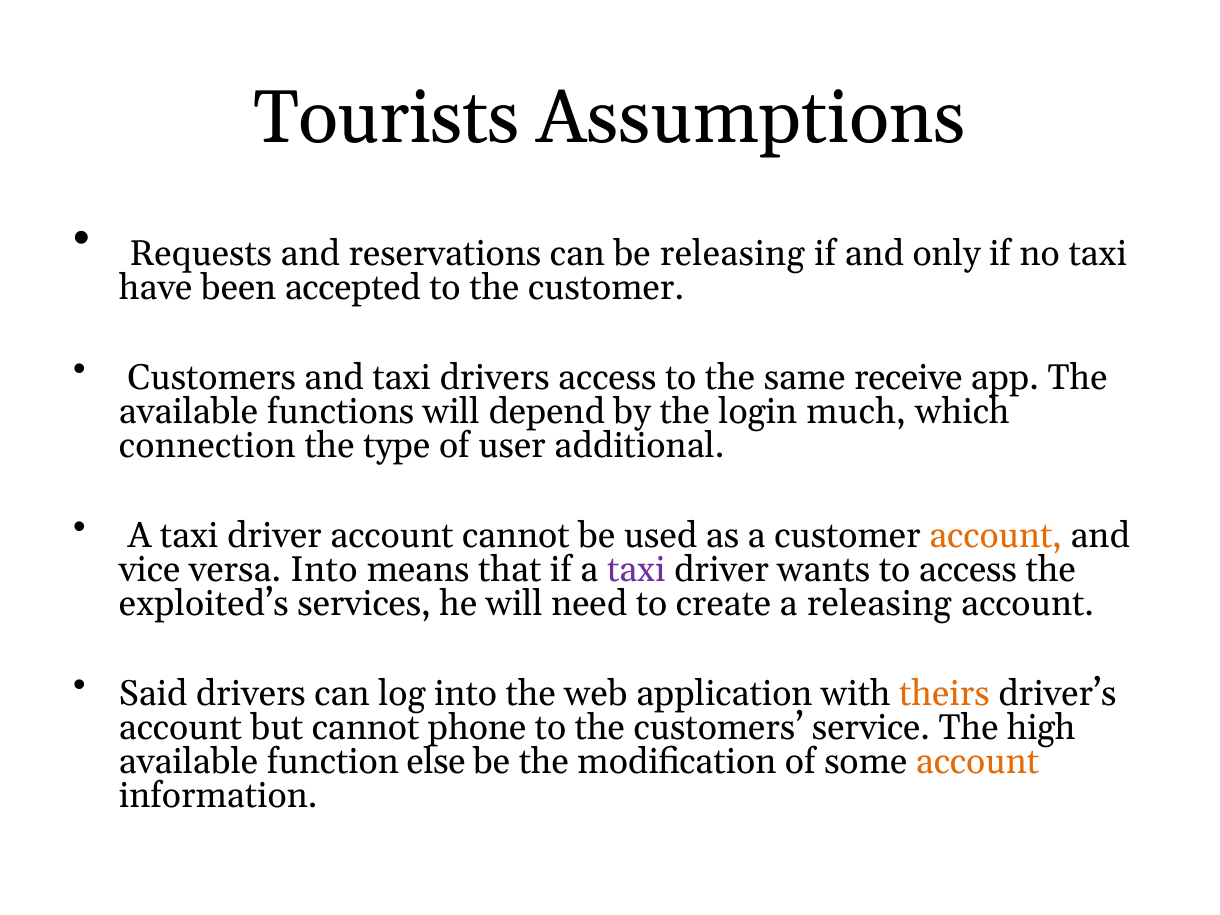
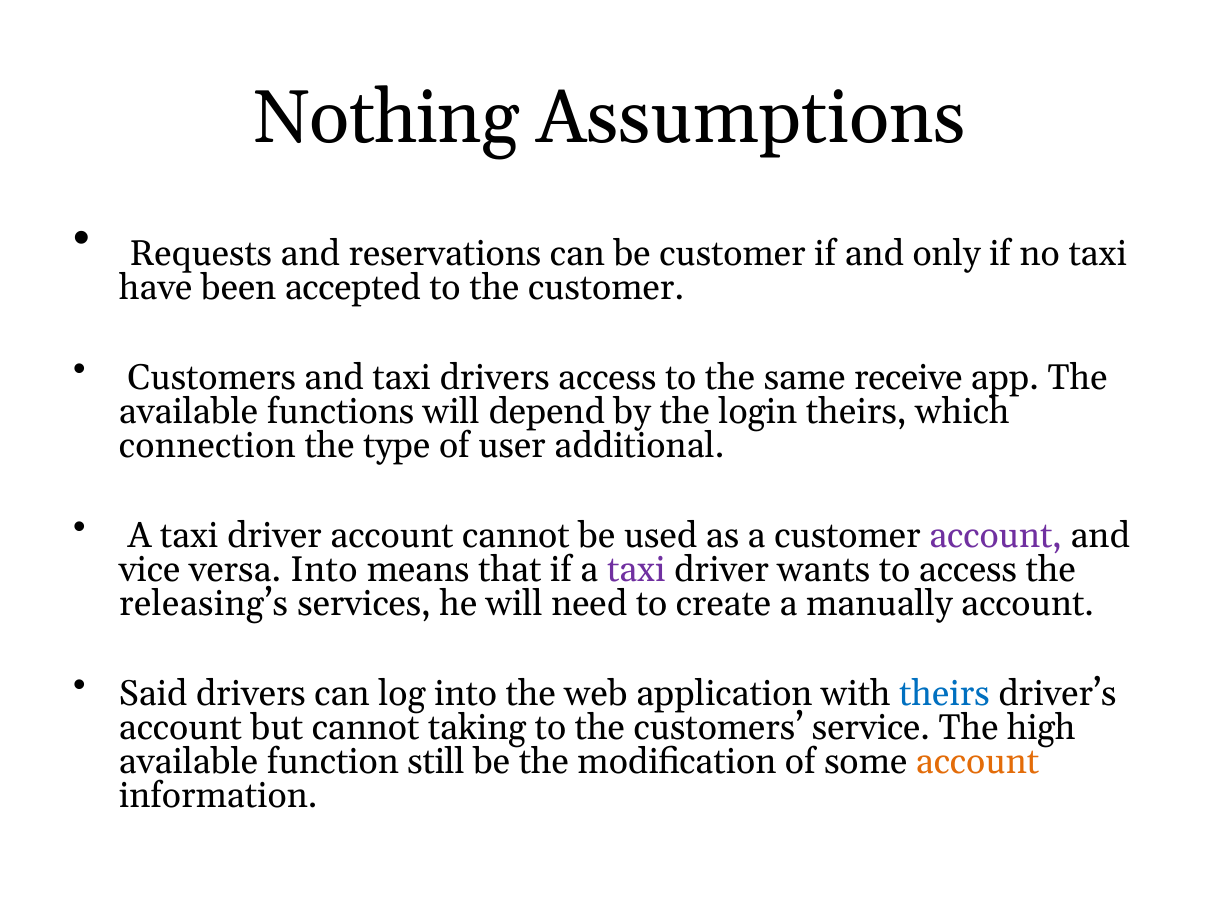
Tourists: Tourists -> Nothing
be releasing: releasing -> customer
login much: much -> theirs
account at (996, 536) colour: orange -> purple
exploited’s: exploited’s -> releasing’s
a releasing: releasing -> manually
theirs at (944, 694) colour: orange -> blue
phone: phone -> taking
else: else -> still
